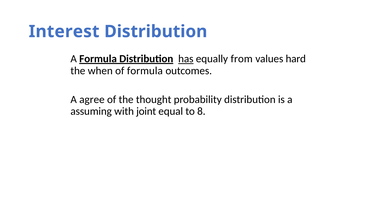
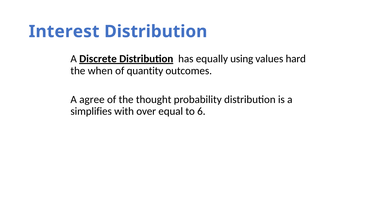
A Formula: Formula -> Discrete
has underline: present -> none
from: from -> using
of formula: formula -> quantity
assuming: assuming -> simplifies
joint: joint -> over
8: 8 -> 6
